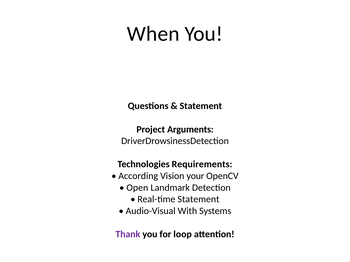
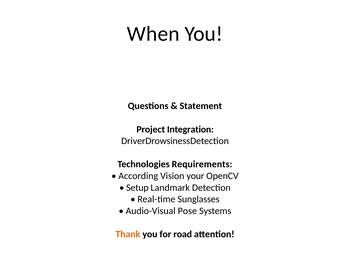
Arguments: Arguments -> Integration
Open: Open -> Setup
Real-time Statement: Statement -> Sunglasses
With: With -> Pose
Thank colour: purple -> orange
loop: loop -> road
